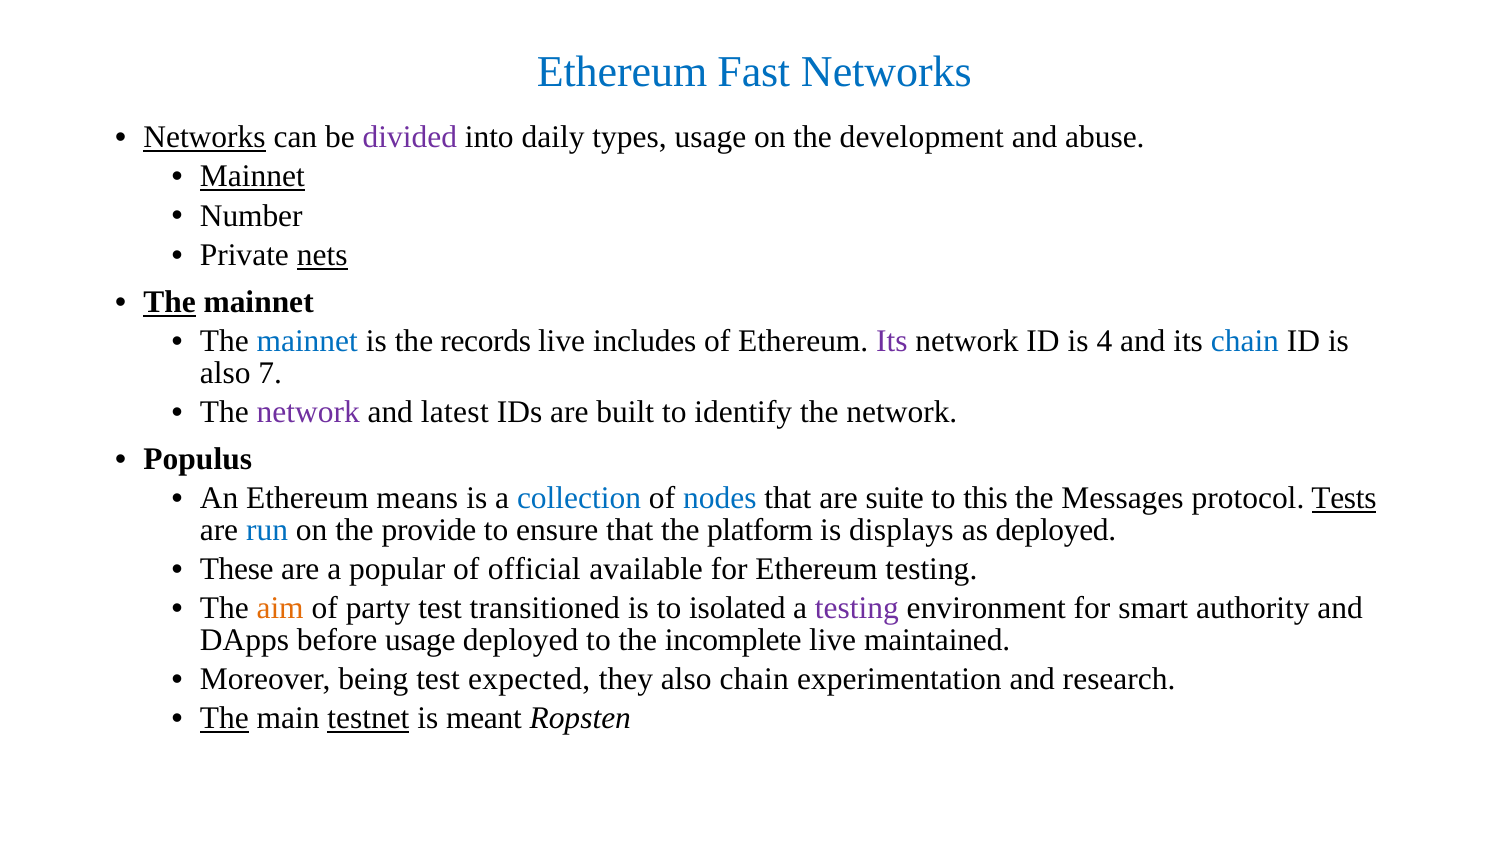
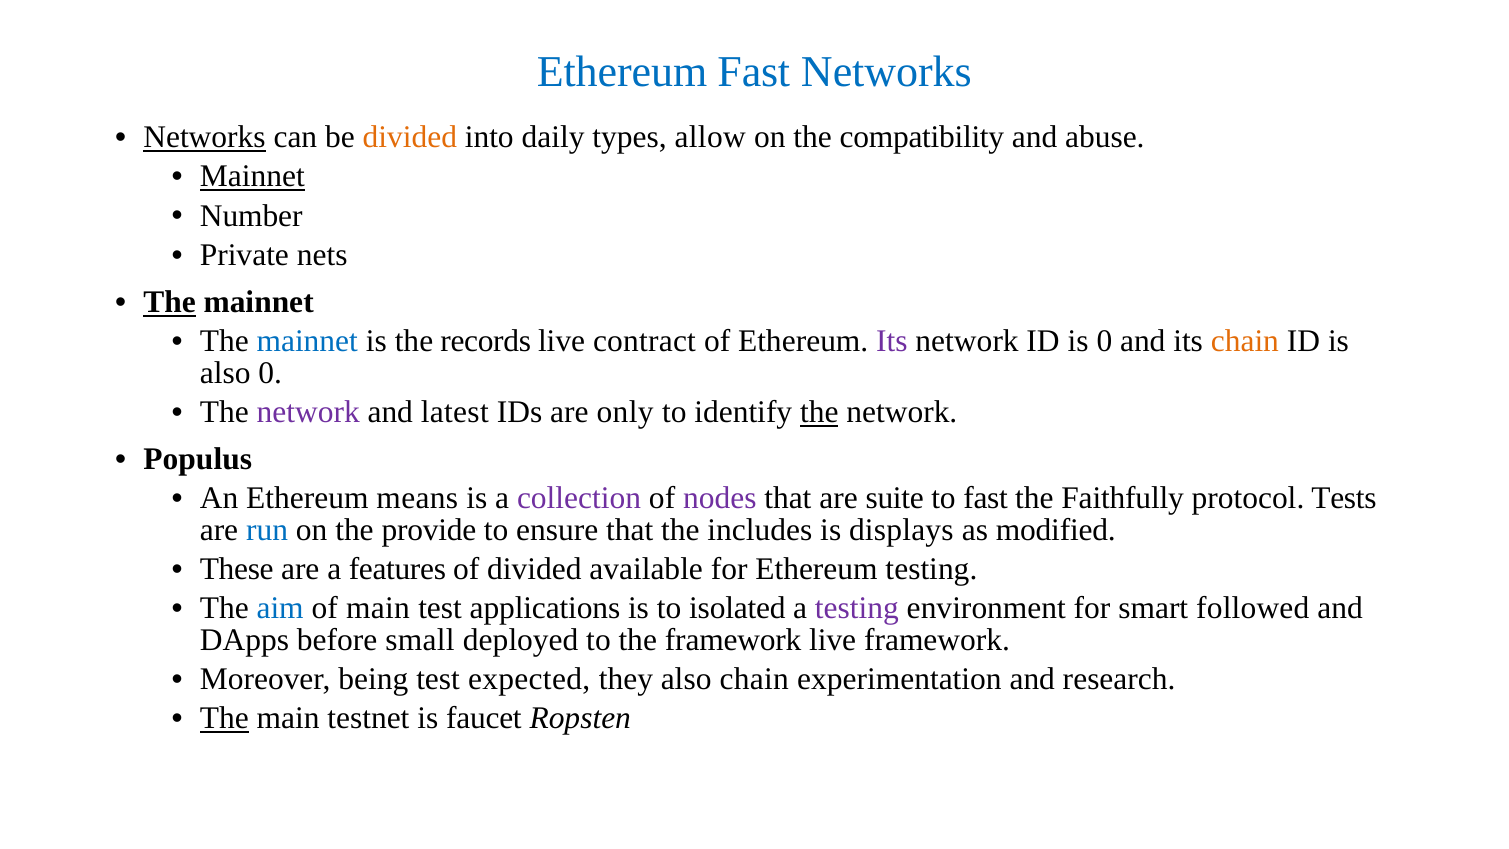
divided at (410, 137) colour: purple -> orange
types usage: usage -> allow
development: development -> compatibility
nets underline: present -> none
includes: includes -> contract
is 4: 4 -> 0
chain at (1245, 341) colour: blue -> orange
also 7: 7 -> 0
built: built -> only
the at (819, 412) underline: none -> present
collection colour: blue -> purple
nodes colour: blue -> purple
to this: this -> fast
Messages: Messages -> Faithfully
Tests underline: present -> none
platform: platform -> includes
as deployed: deployed -> modified
popular: popular -> features
of official: official -> divided
aim colour: orange -> blue
of party: party -> main
transitioned: transitioned -> applications
authority: authority -> followed
before usage: usage -> small
the incomplete: incomplete -> framework
live maintained: maintained -> framework
testnet underline: present -> none
meant: meant -> faucet
